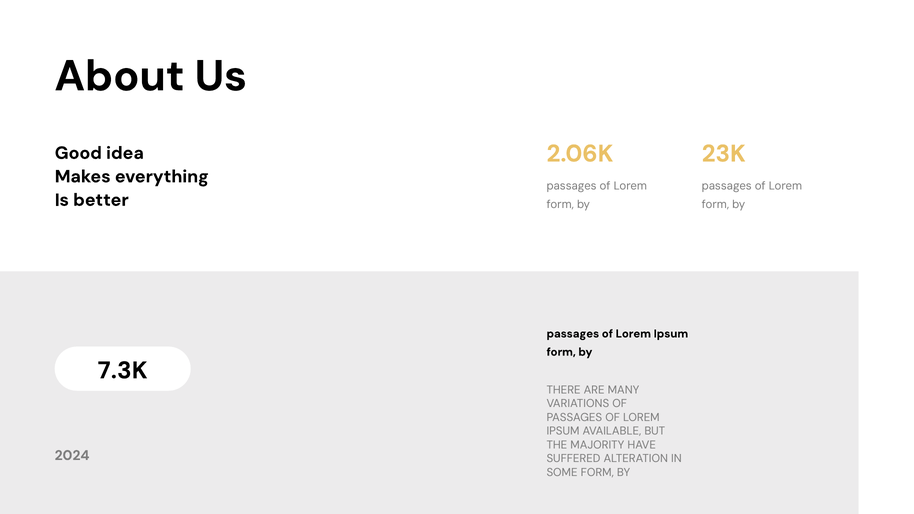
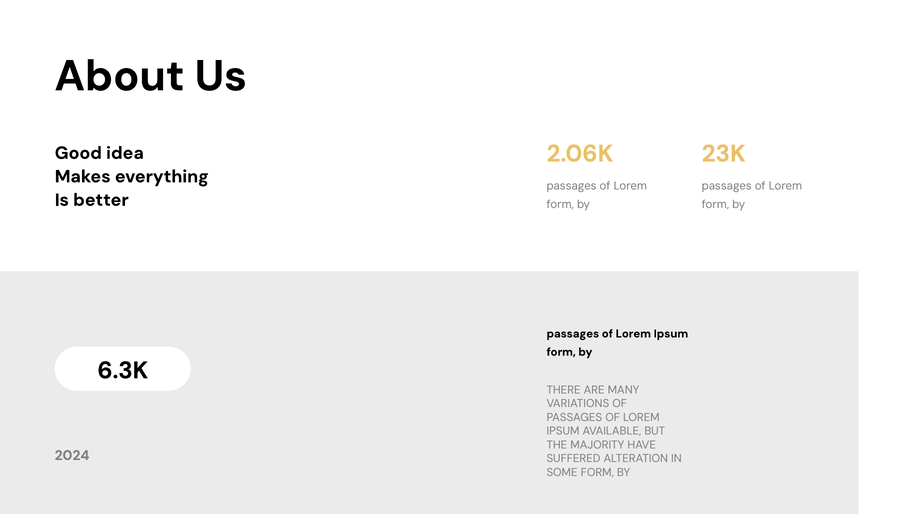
7.3K: 7.3K -> 6.3K
